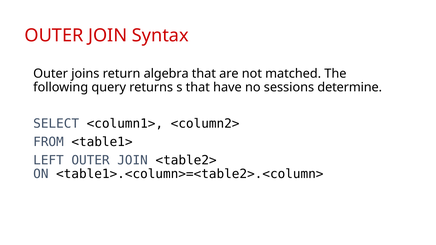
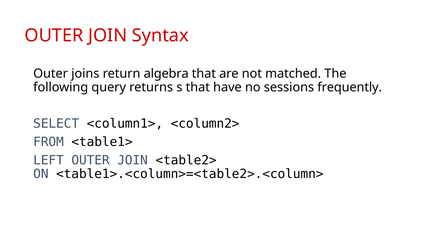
determine: determine -> frequently
